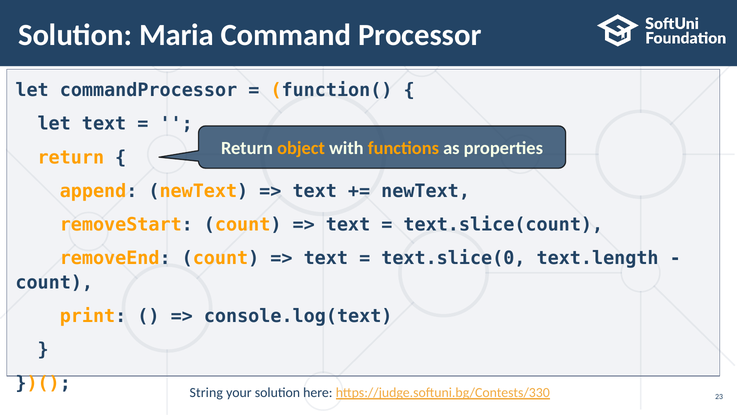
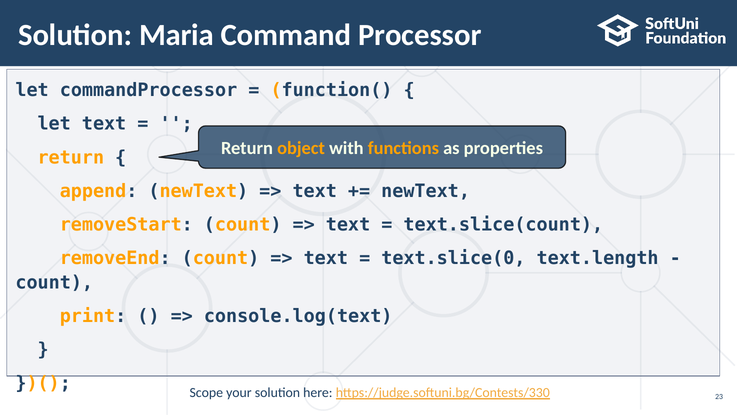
String: String -> Scope
